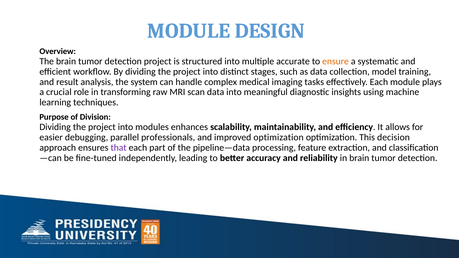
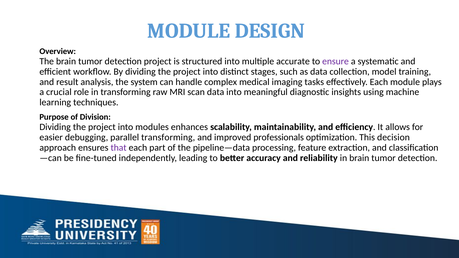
ensure colour: orange -> purple
parallel professionals: professionals -> transforming
improved optimization: optimization -> professionals
